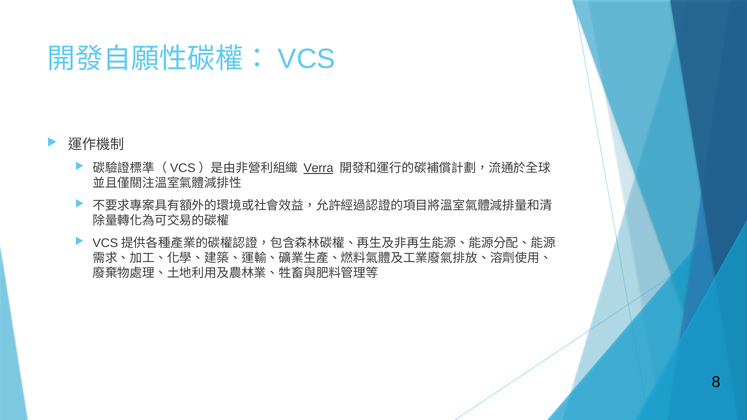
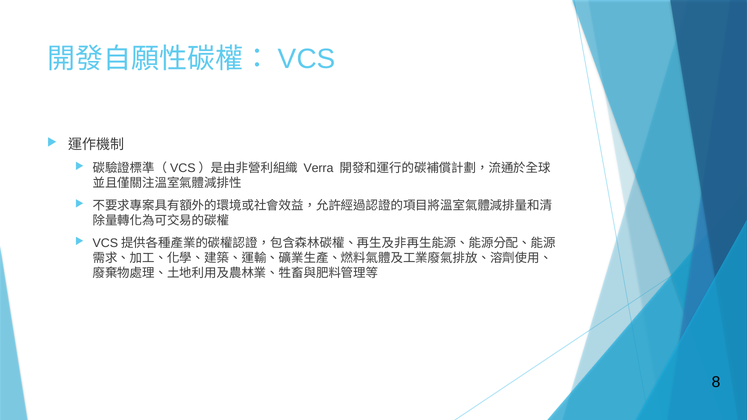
Verra underline: present -> none
